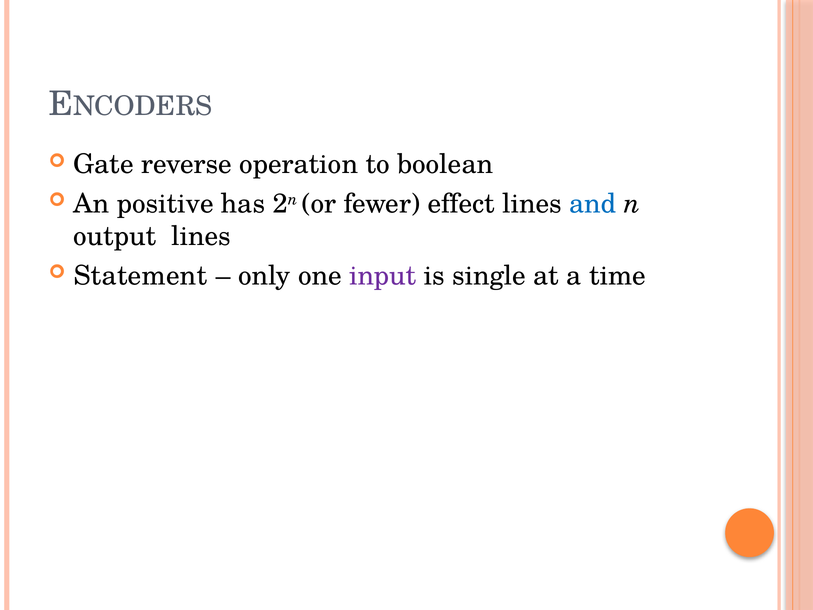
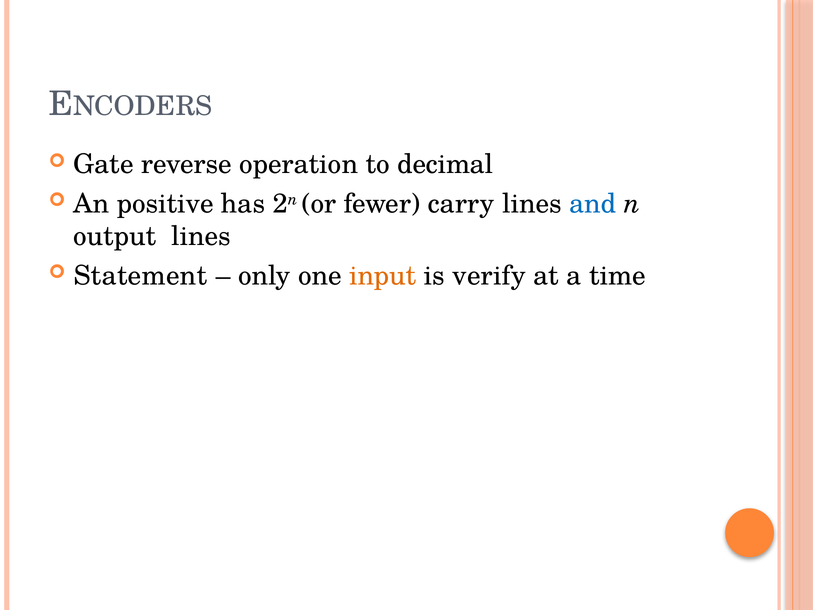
boolean: boolean -> decimal
effect: effect -> carry
input colour: purple -> orange
single: single -> verify
